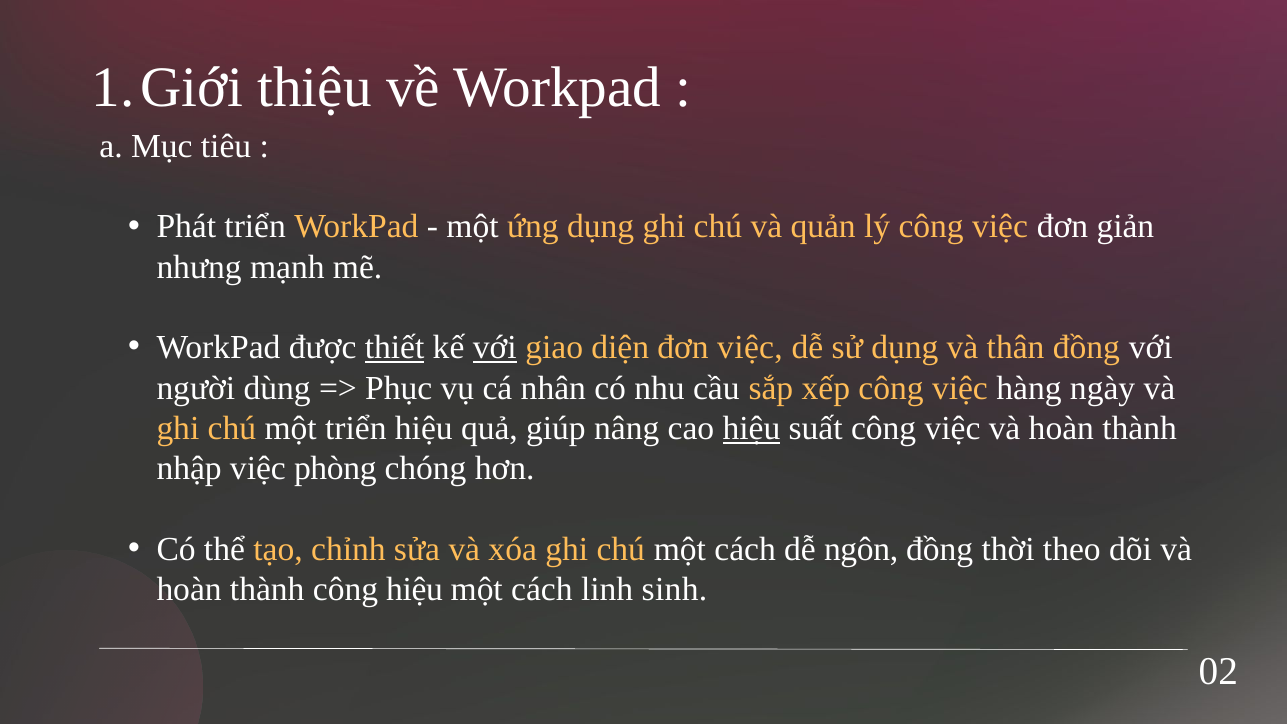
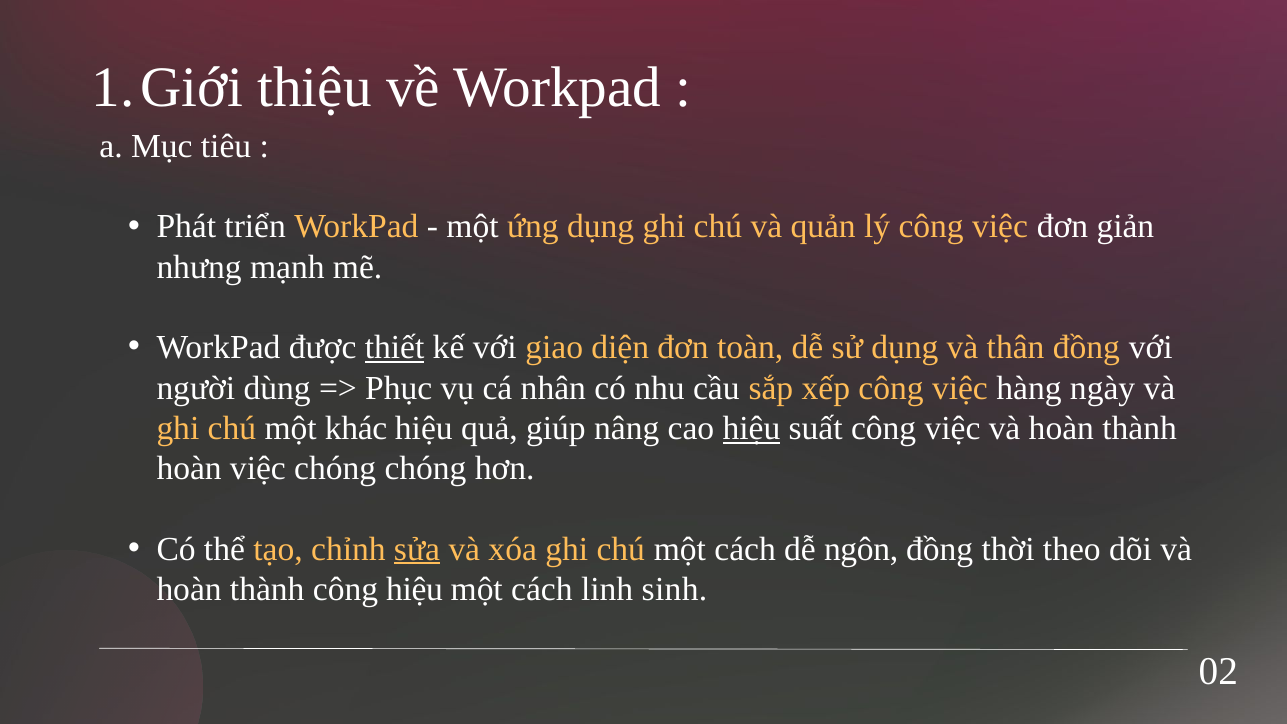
với at (495, 348) underline: present -> none
đơn việc: việc -> toàn
một triển: triển -> khác
nhập at (189, 468): nhập -> hoàn
việc phòng: phòng -> chóng
sửa underline: none -> present
